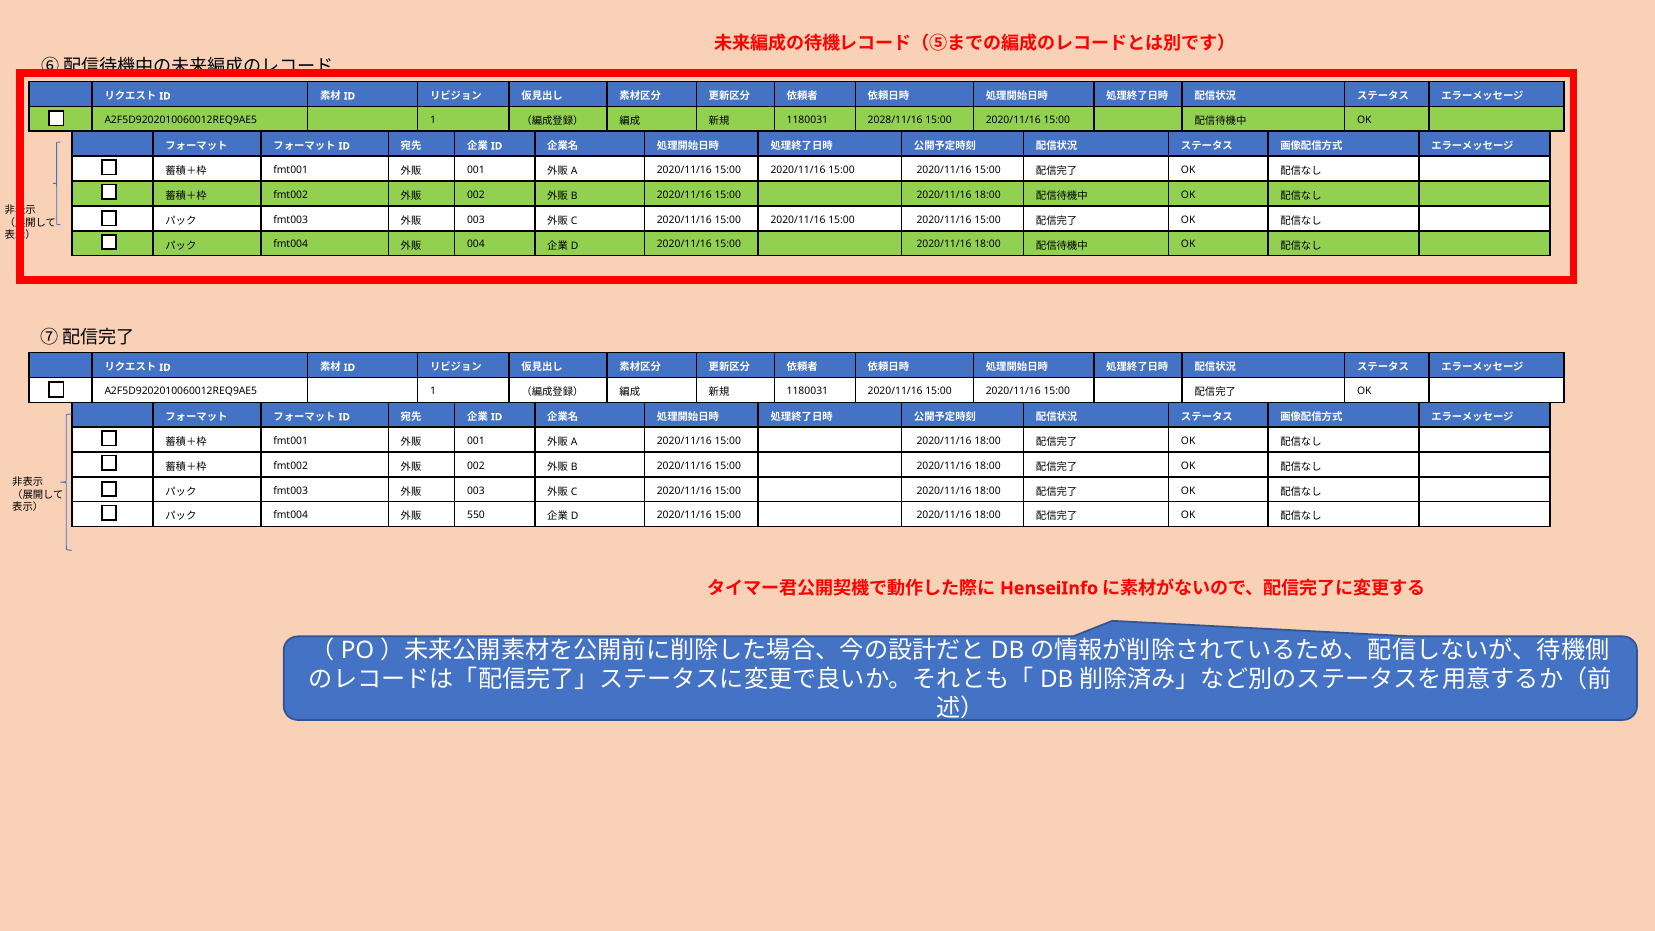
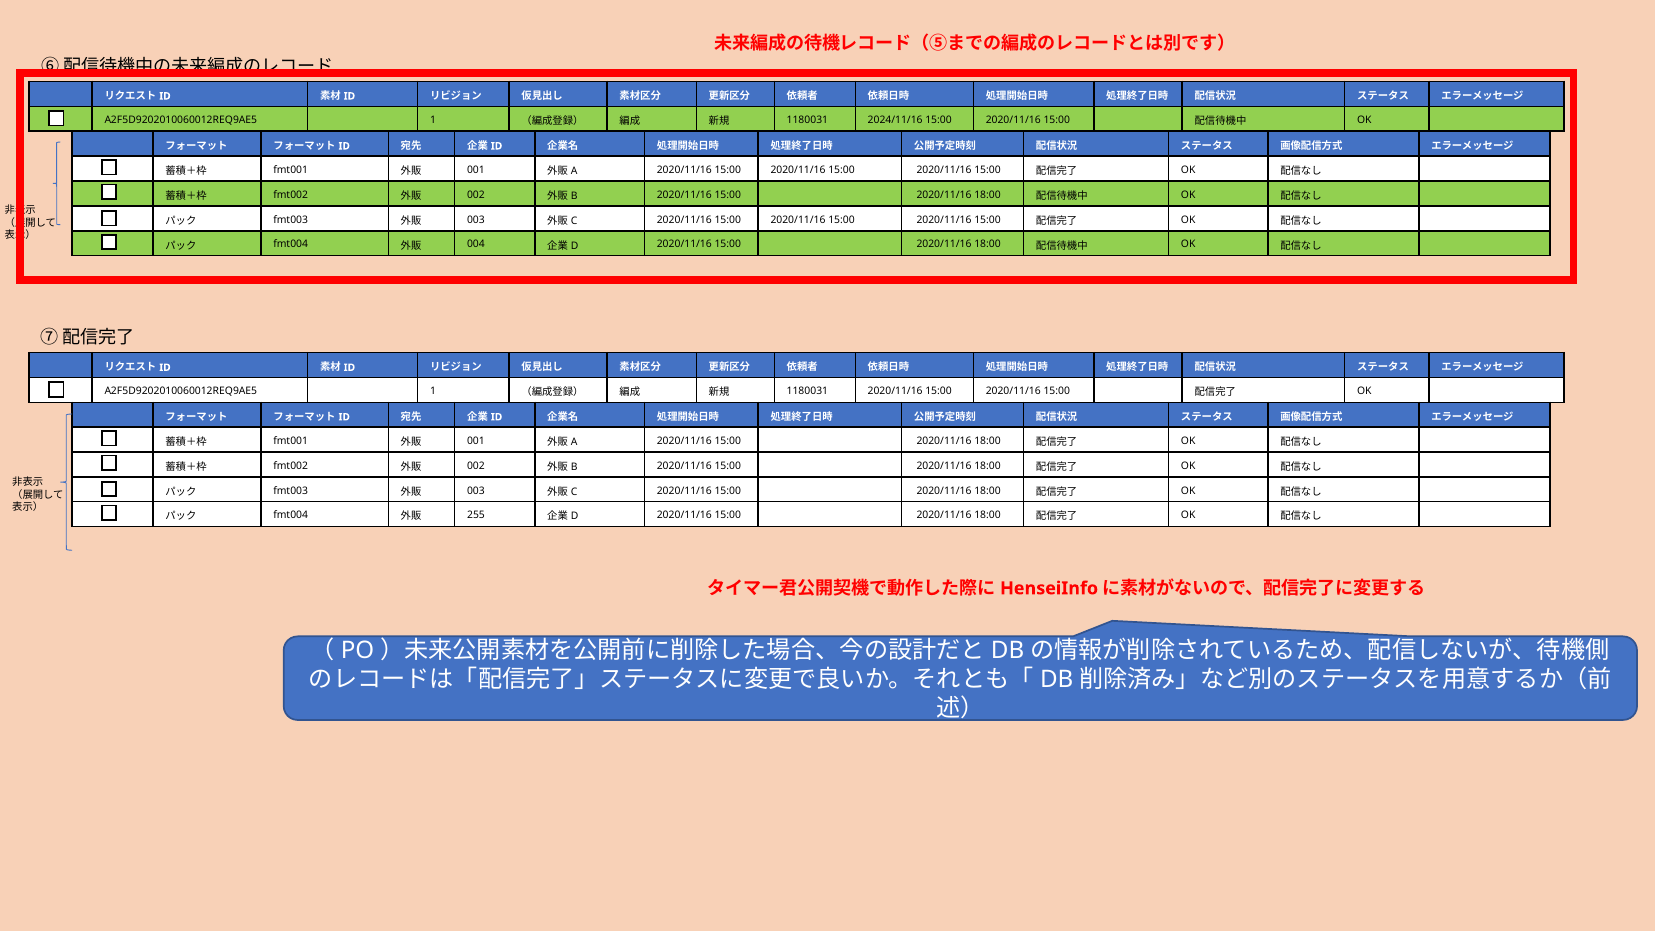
2028/11/16: 2028/11/16 -> 2024/11/16
550: 550 -> 255
